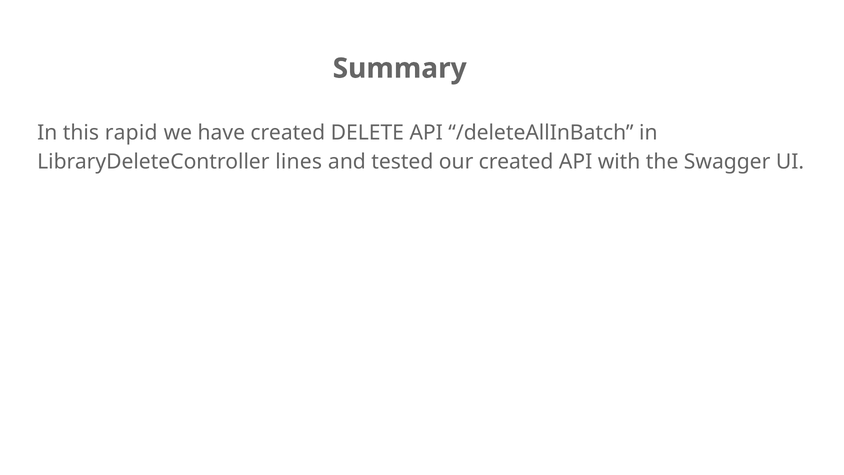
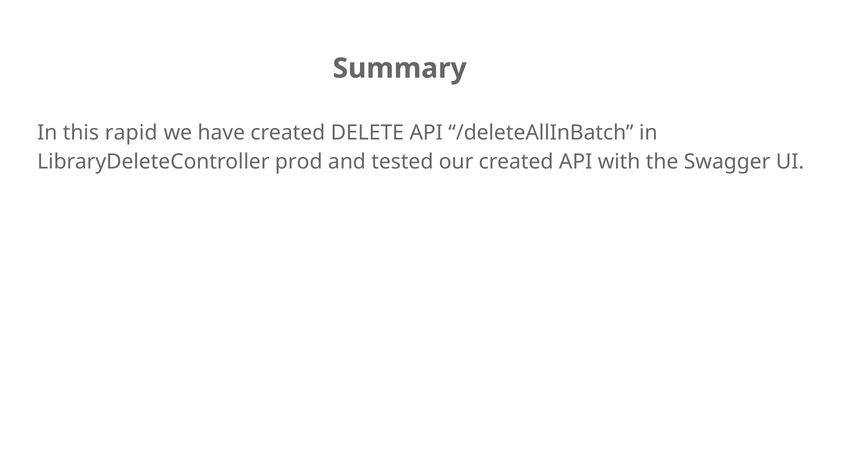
lines: lines -> prod
